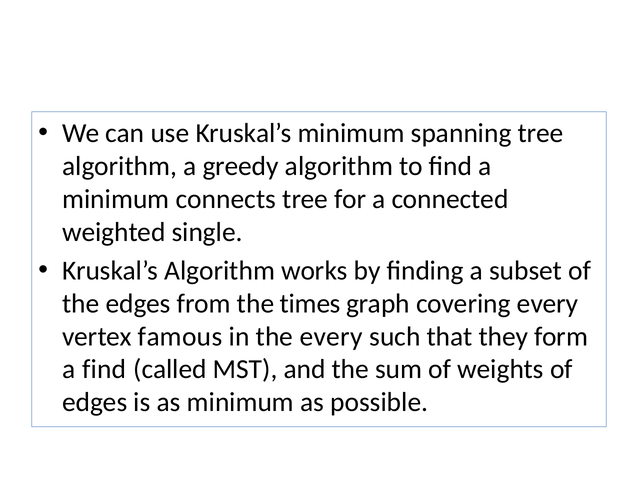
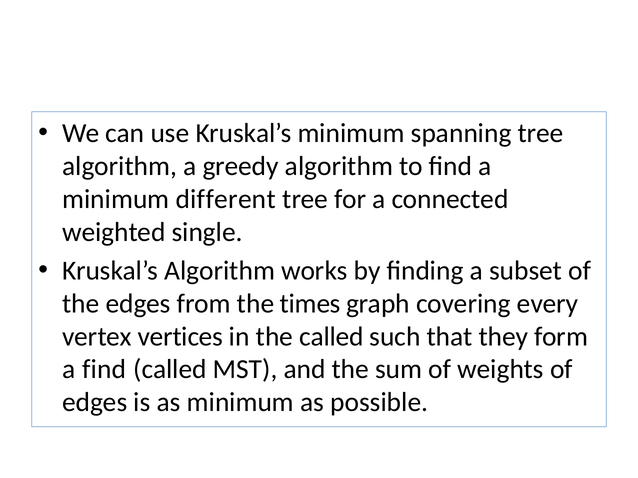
connects: connects -> different
famous: famous -> vertices
the every: every -> called
